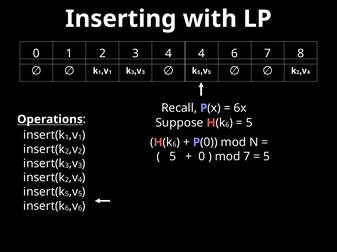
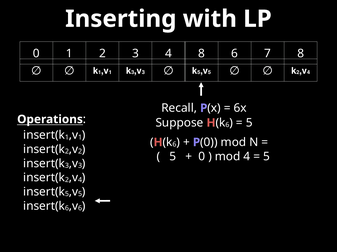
4 4: 4 -> 8
mod 7: 7 -> 4
